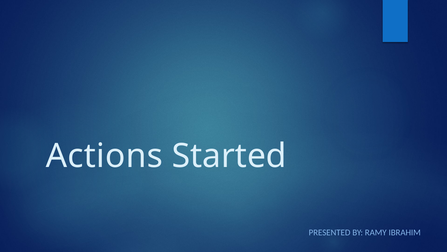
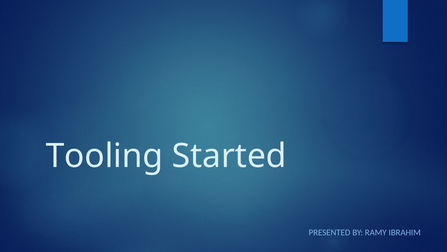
Actions: Actions -> Tooling
